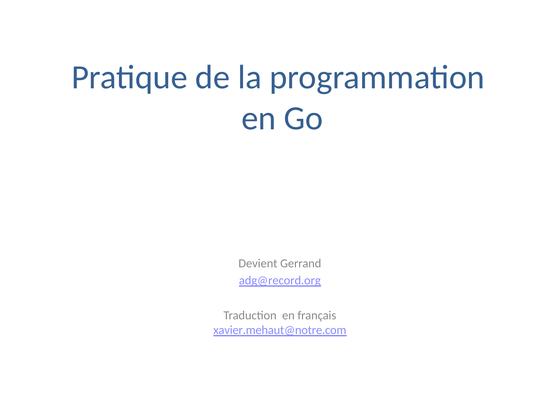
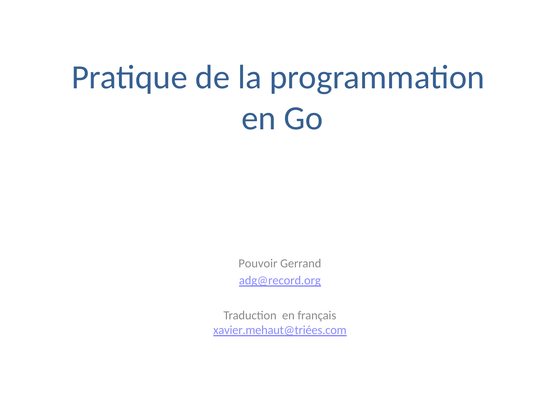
Devient: Devient -> Pouvoir
xavier.mehaut@notre.com: xavier.mehaut@notre.com -> xavier.mehaut@triées.com
